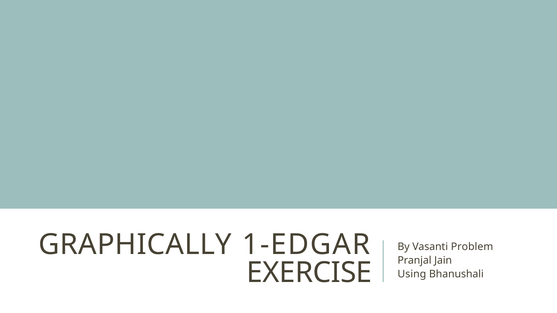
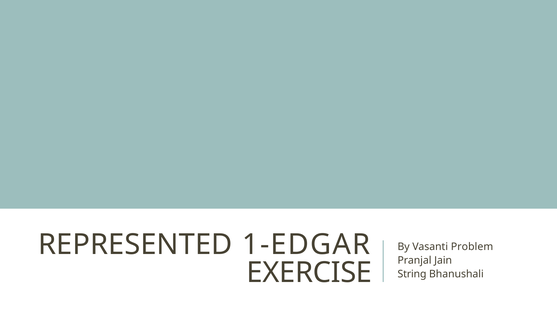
GRAPHICALLY: GRAPHICALLY -> REPRESENTED
Using: Using -> String
